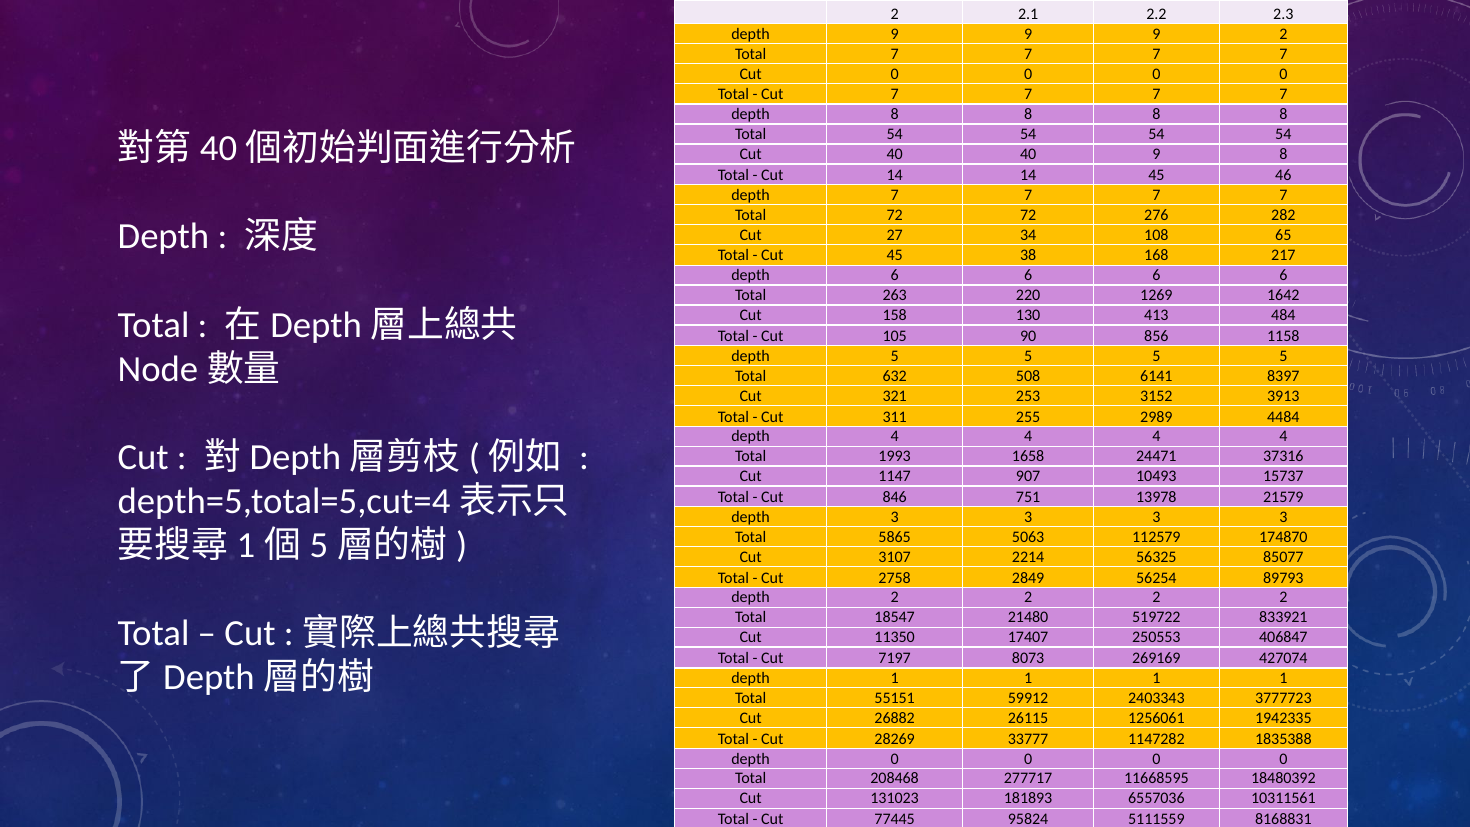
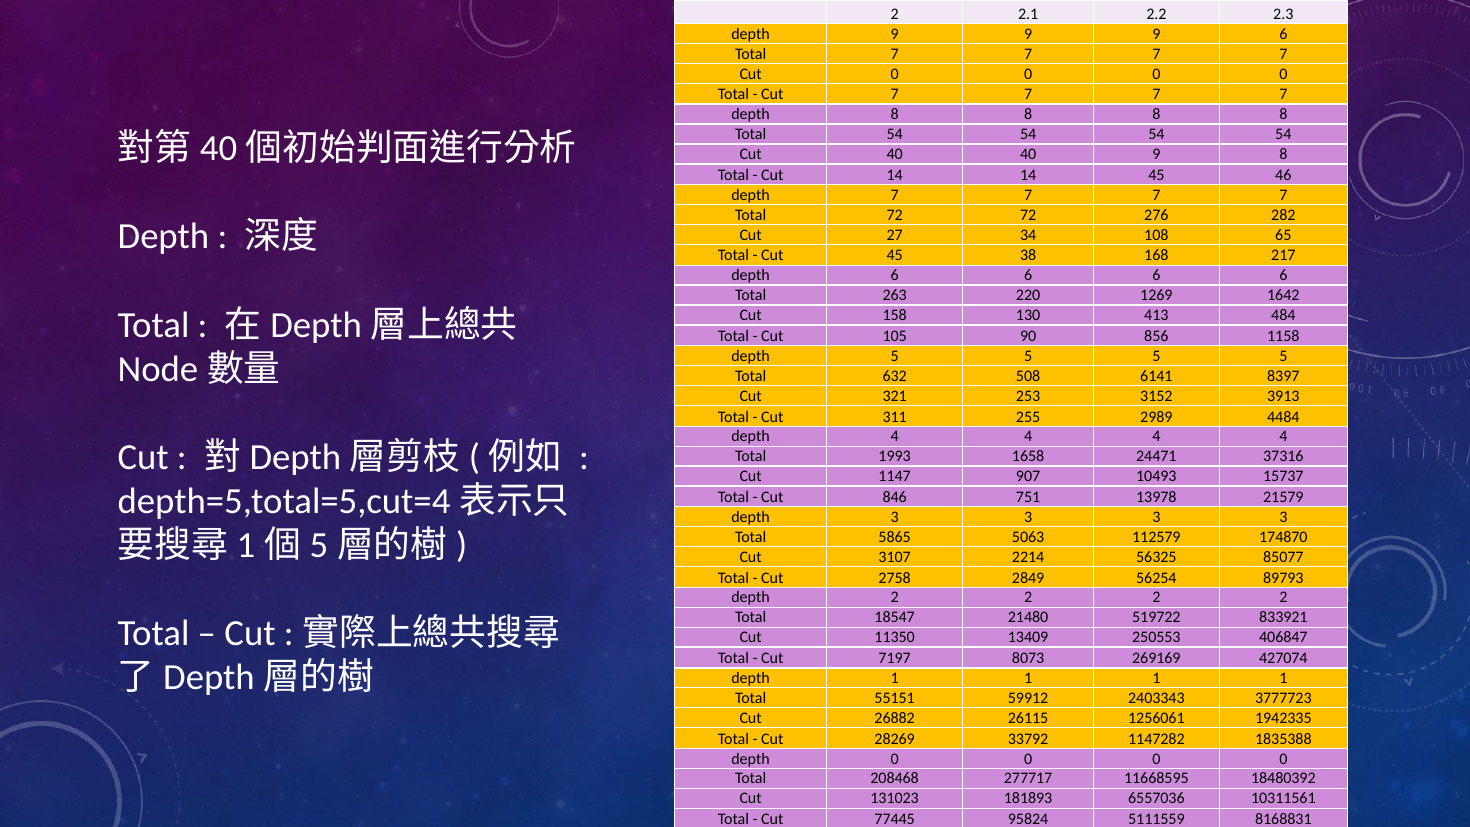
9 2: 2 -> 6
17407: 17407 -> 13409
33777: 33777 -> 33792
